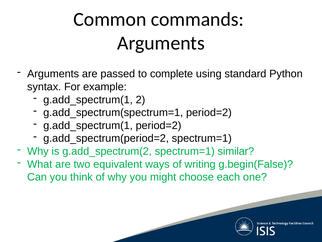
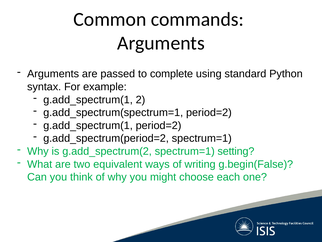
similar: similar -> setting
